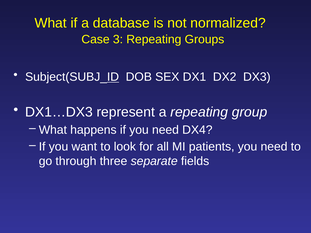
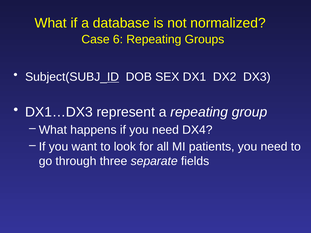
3: 3 -> 6
